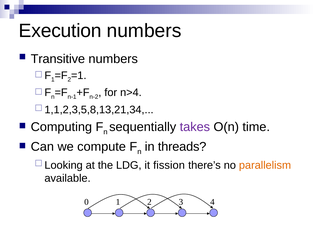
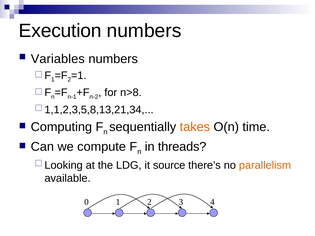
Transitive: Transitive -> Variables
n>4: n>4 -> n>8
takes colour: purple -> orange
fission: fission -> source
